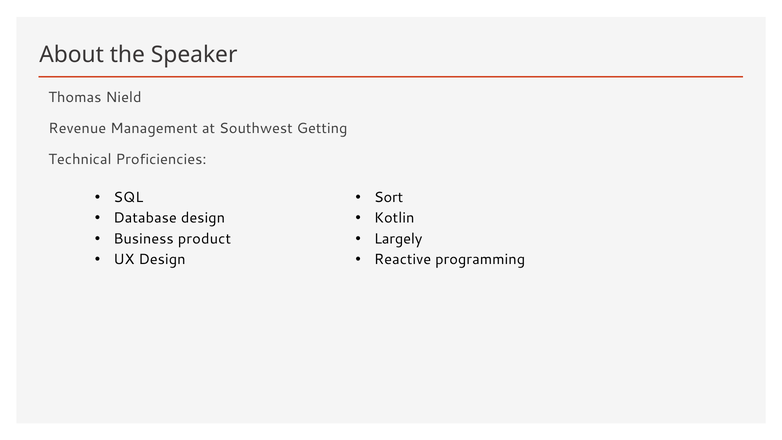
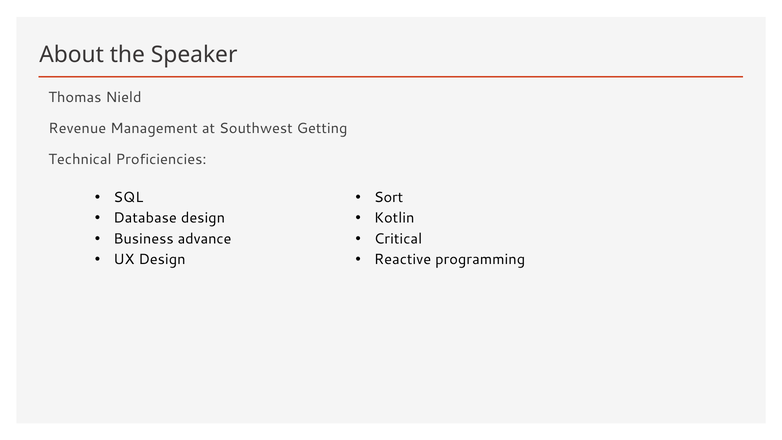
product: product -> advance
Largely: Largely -> Critical
